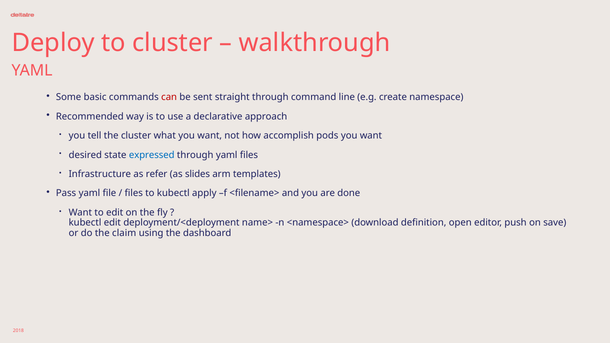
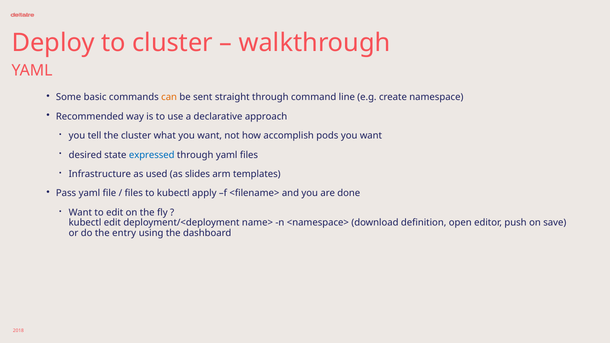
can colour: red -> orange
refer: refer -> used
claim: claim -> entry
